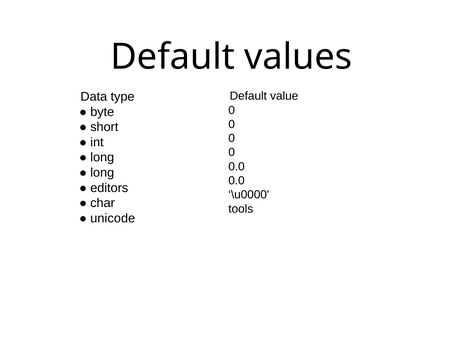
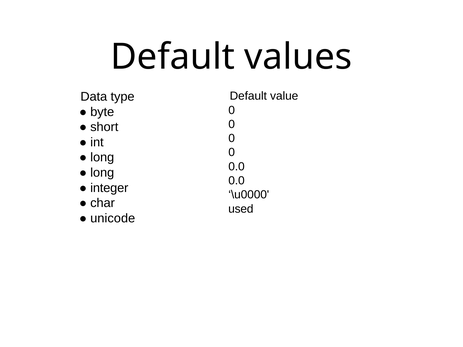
editors: editors -> integer
tools: tools -> used
